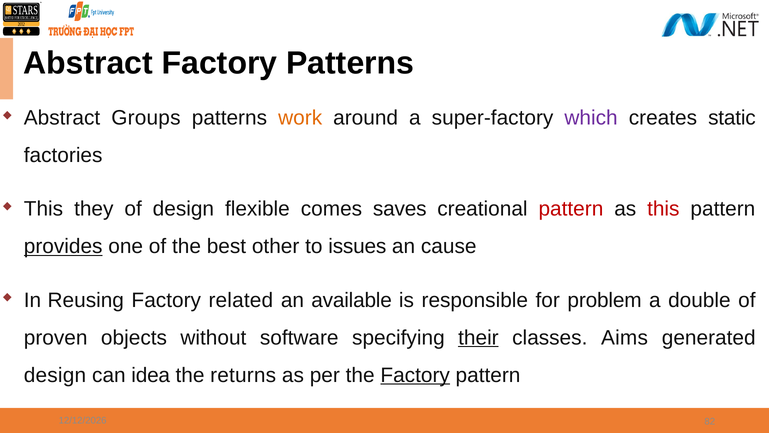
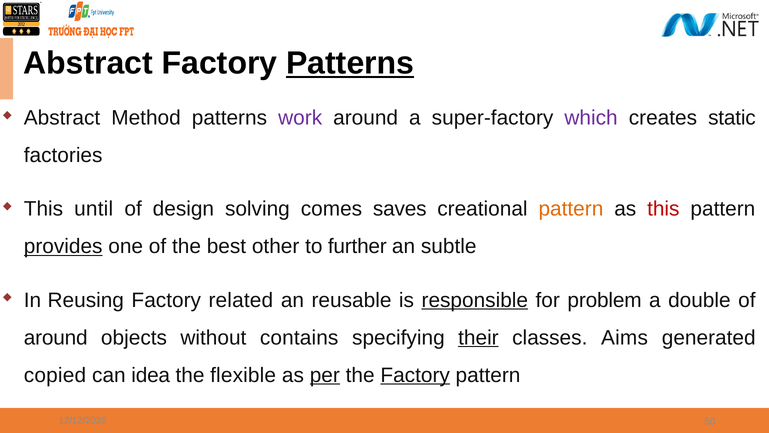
Patterns at (350, 63) underline: none -> present
Groups: Groups -> Method
work colour: orange -> purple
they: they -> until
flexible: flexible -> solving
pattern at (571, 209) colour: red -> orange
issues: issues -> further
cause: cause -> subtle
available: available -> reusable
responsible underline: none -> present
proven at (56, 337): proven -> around
software: software -> contains
design at (55, 375): design -> copied
returns: returns -> flexible
per underline: none -> present
82: 82 -> 50
